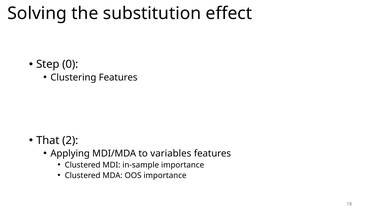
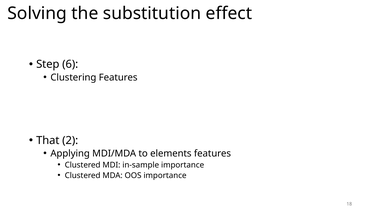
0: 0 -> 6
variables: variables -> elements
